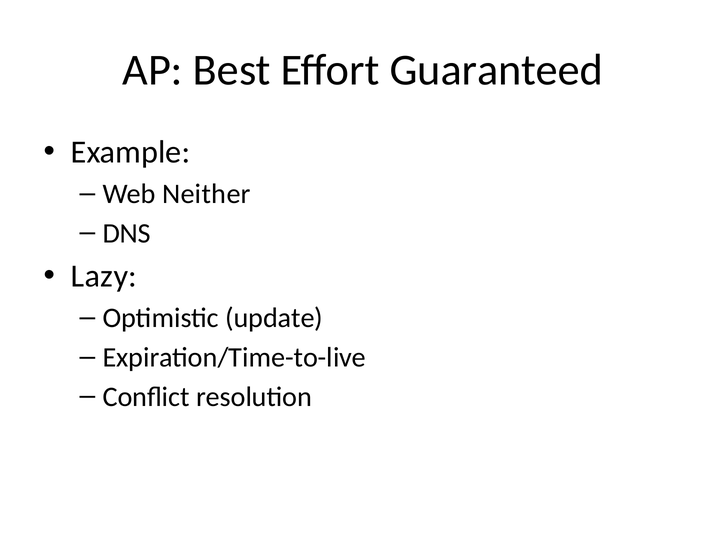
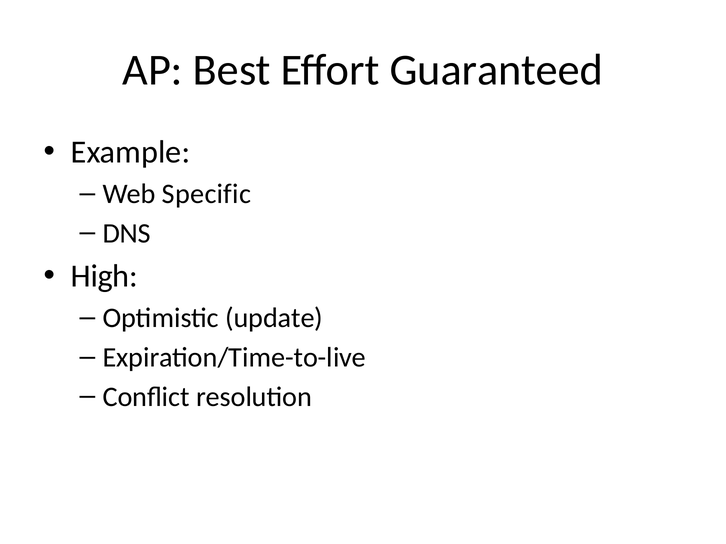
Neither: Neither -> Specific
Lazy: Lazy -> High
